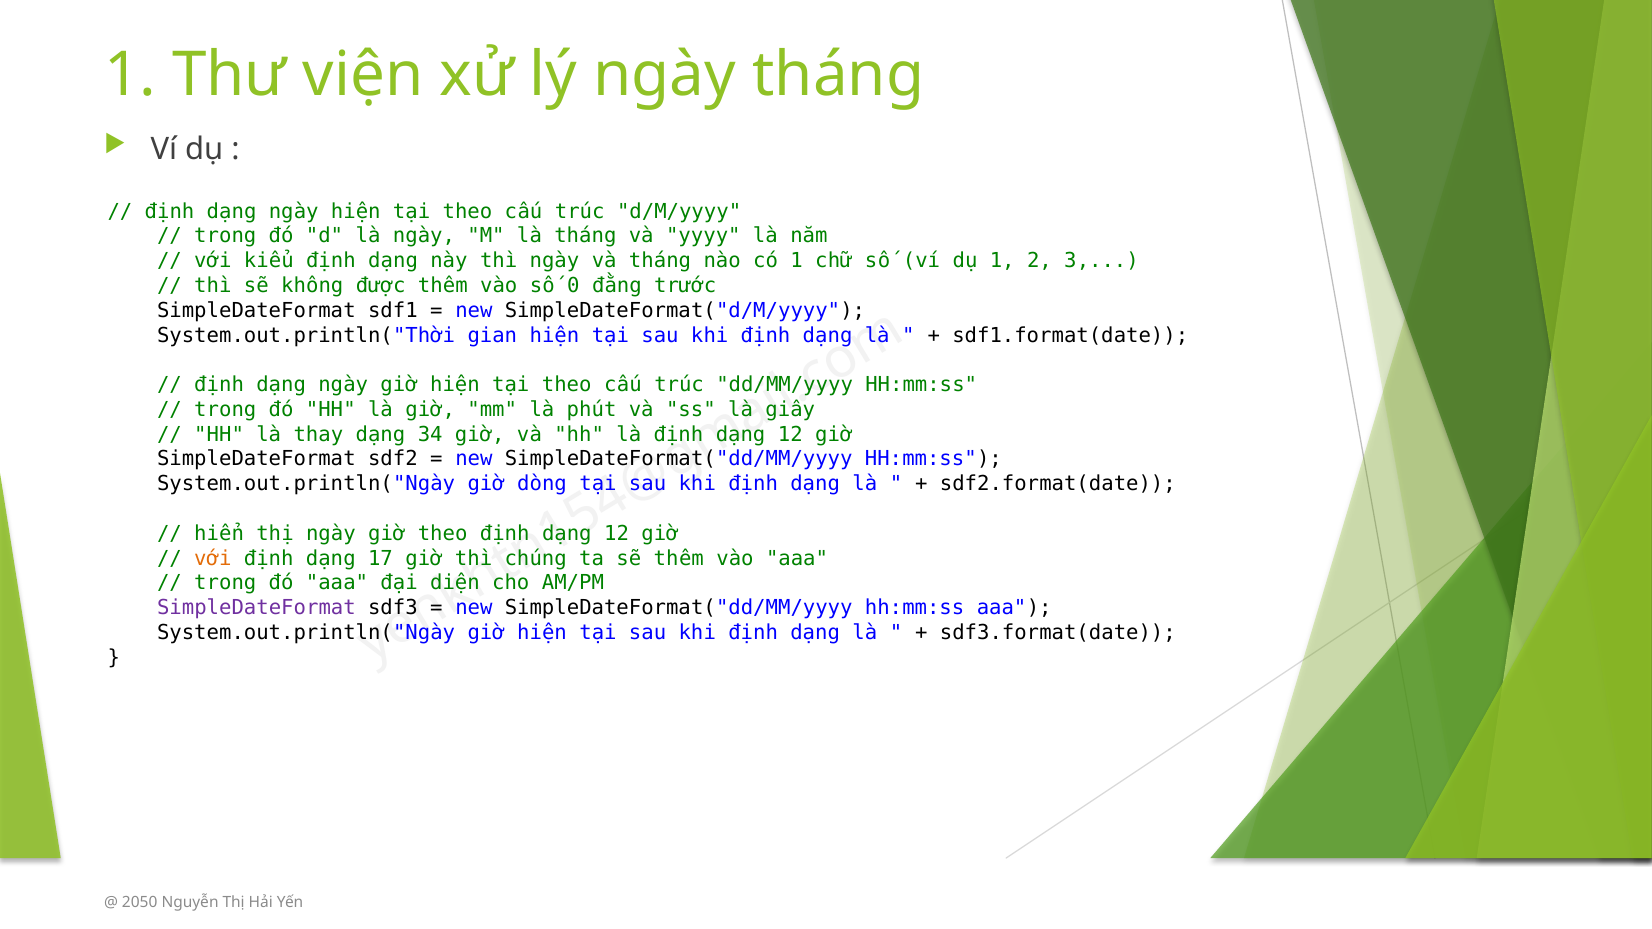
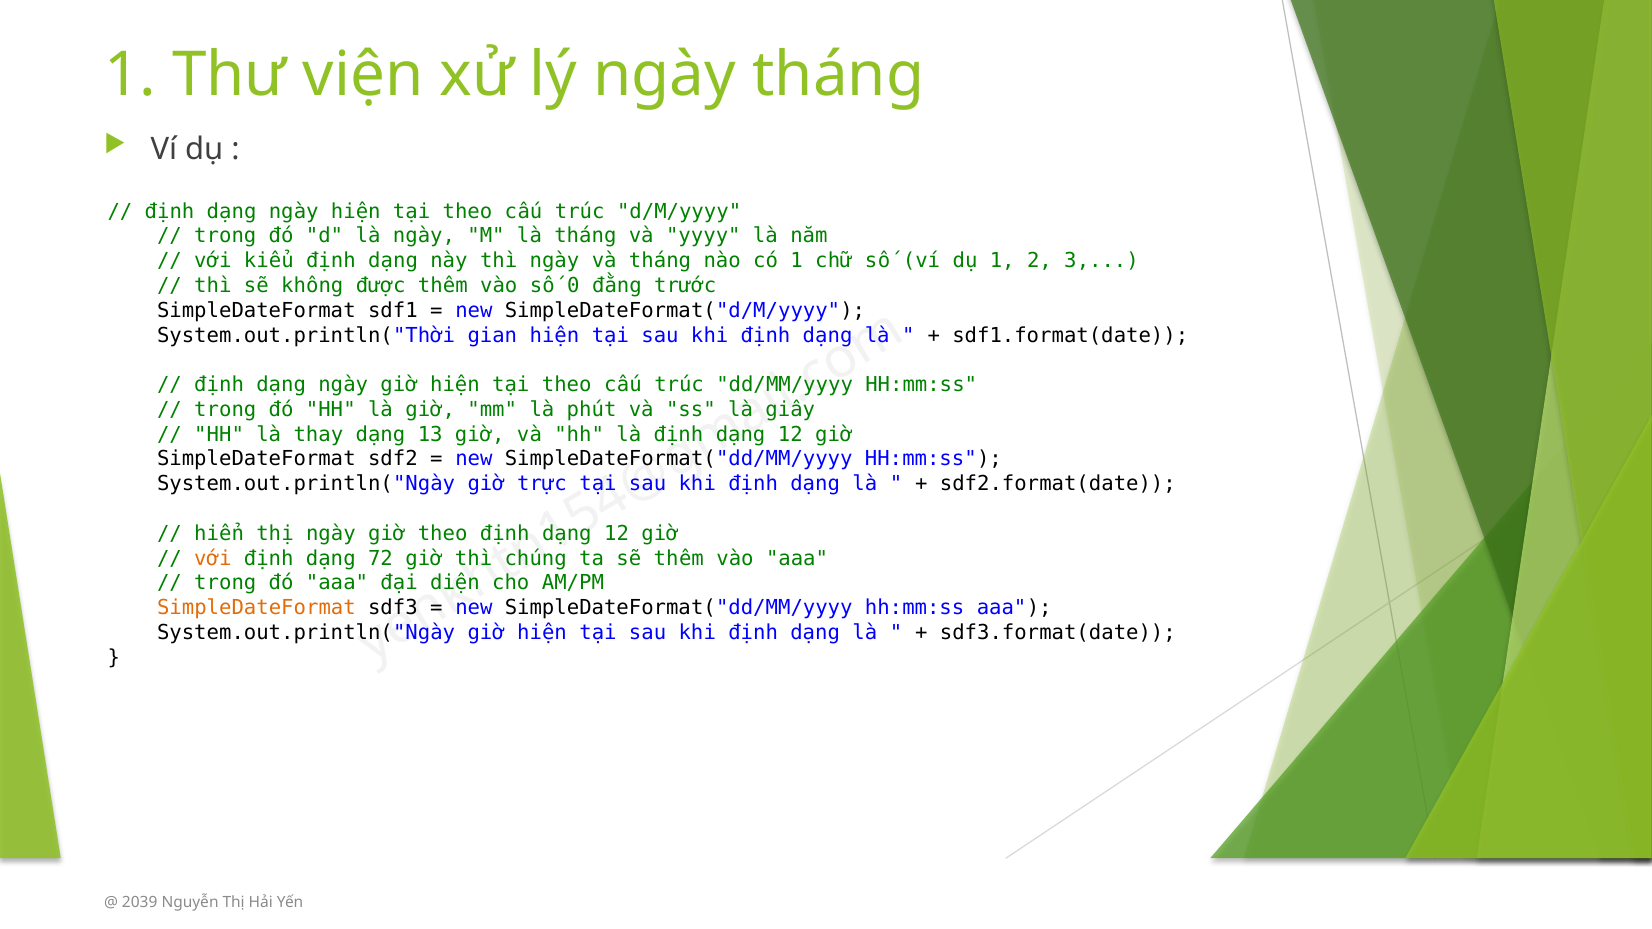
34: 34 -> 13
dòng: dòng -> trực
17: 17 -> 72
SimpleDateFormat at (256, 608) colour: purple -> orange
2050: 2050 -> 2039
